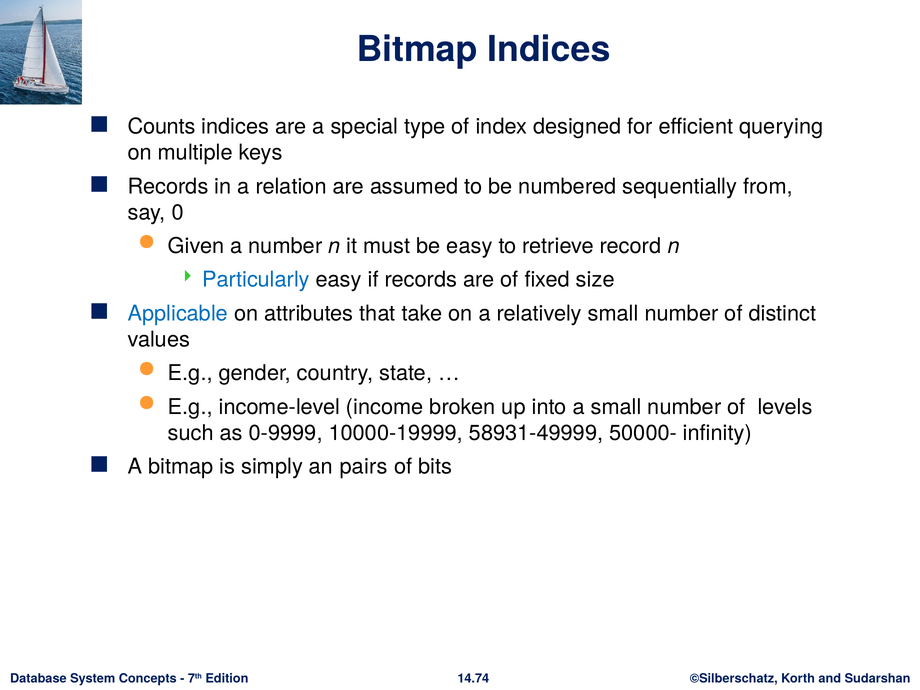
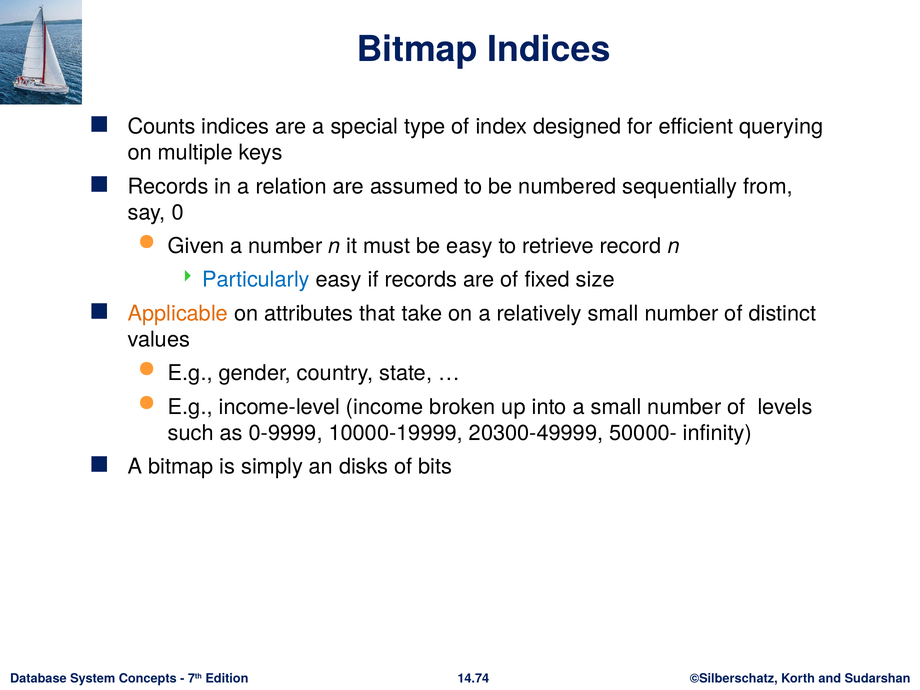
Applicable colour: blue -> orange
58931-49999: 58931-49999 -> 20300-49999
pairs: pairs -> disks
